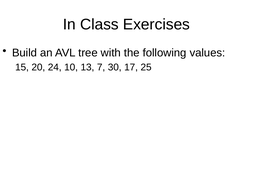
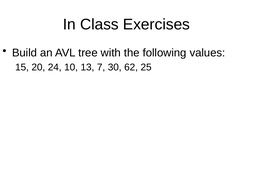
17: 17 -> 62
